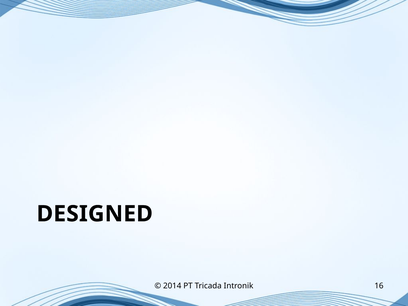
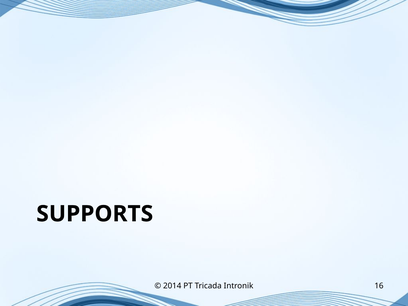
DESIGNED: DESIGNED -> SUPPORTS
